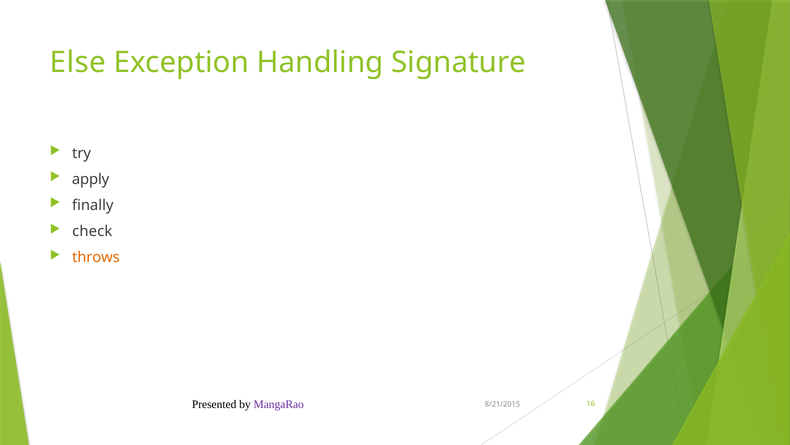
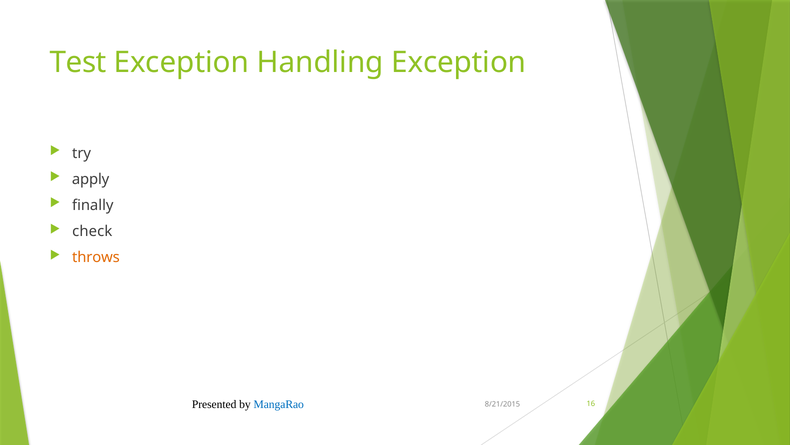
Else: Else -> Test
Handling Signature: Signature -> Exception
MangaRao colour: purple -> blue
